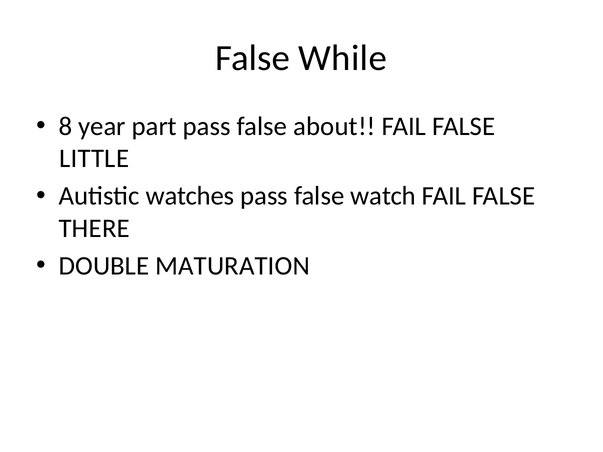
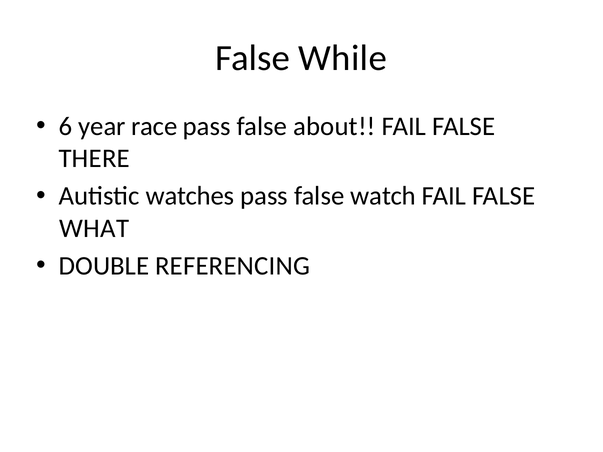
8: 8 -> 6
part: part -> race
LITTLE: LITTLE -> THERE
THERE: THERE -> WHAT
MATURATION: MATURATION -> REFERENCING
